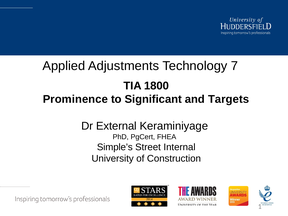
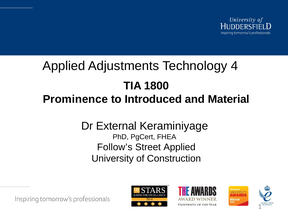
7: 7 -> 4
Significant: Significant -> Introduced
Targets: Targets -> Material
Simple’s: Simple’s -> Follow’s
Street Internal: Internal -> Applied
